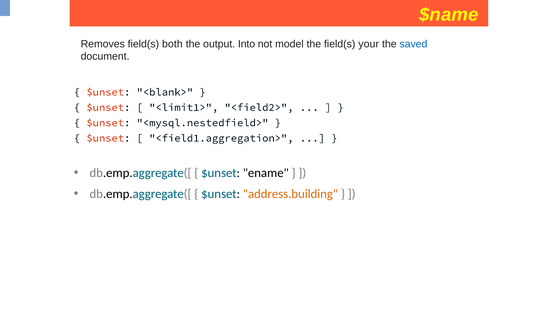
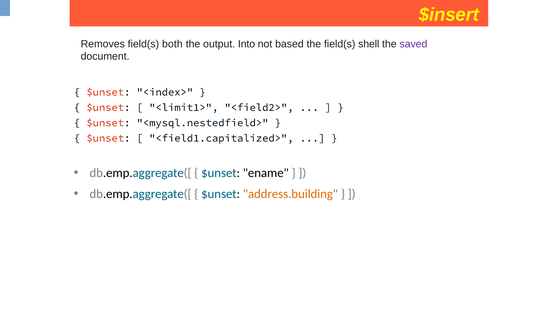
$name: $name -> $insert
model: model -> based
your: your -> shell
saved colour: blue -> purple
<blank>: <blank> -> <index>
<field1.aggregation>: <field1.aggregation> -> <field1.capitalized>
